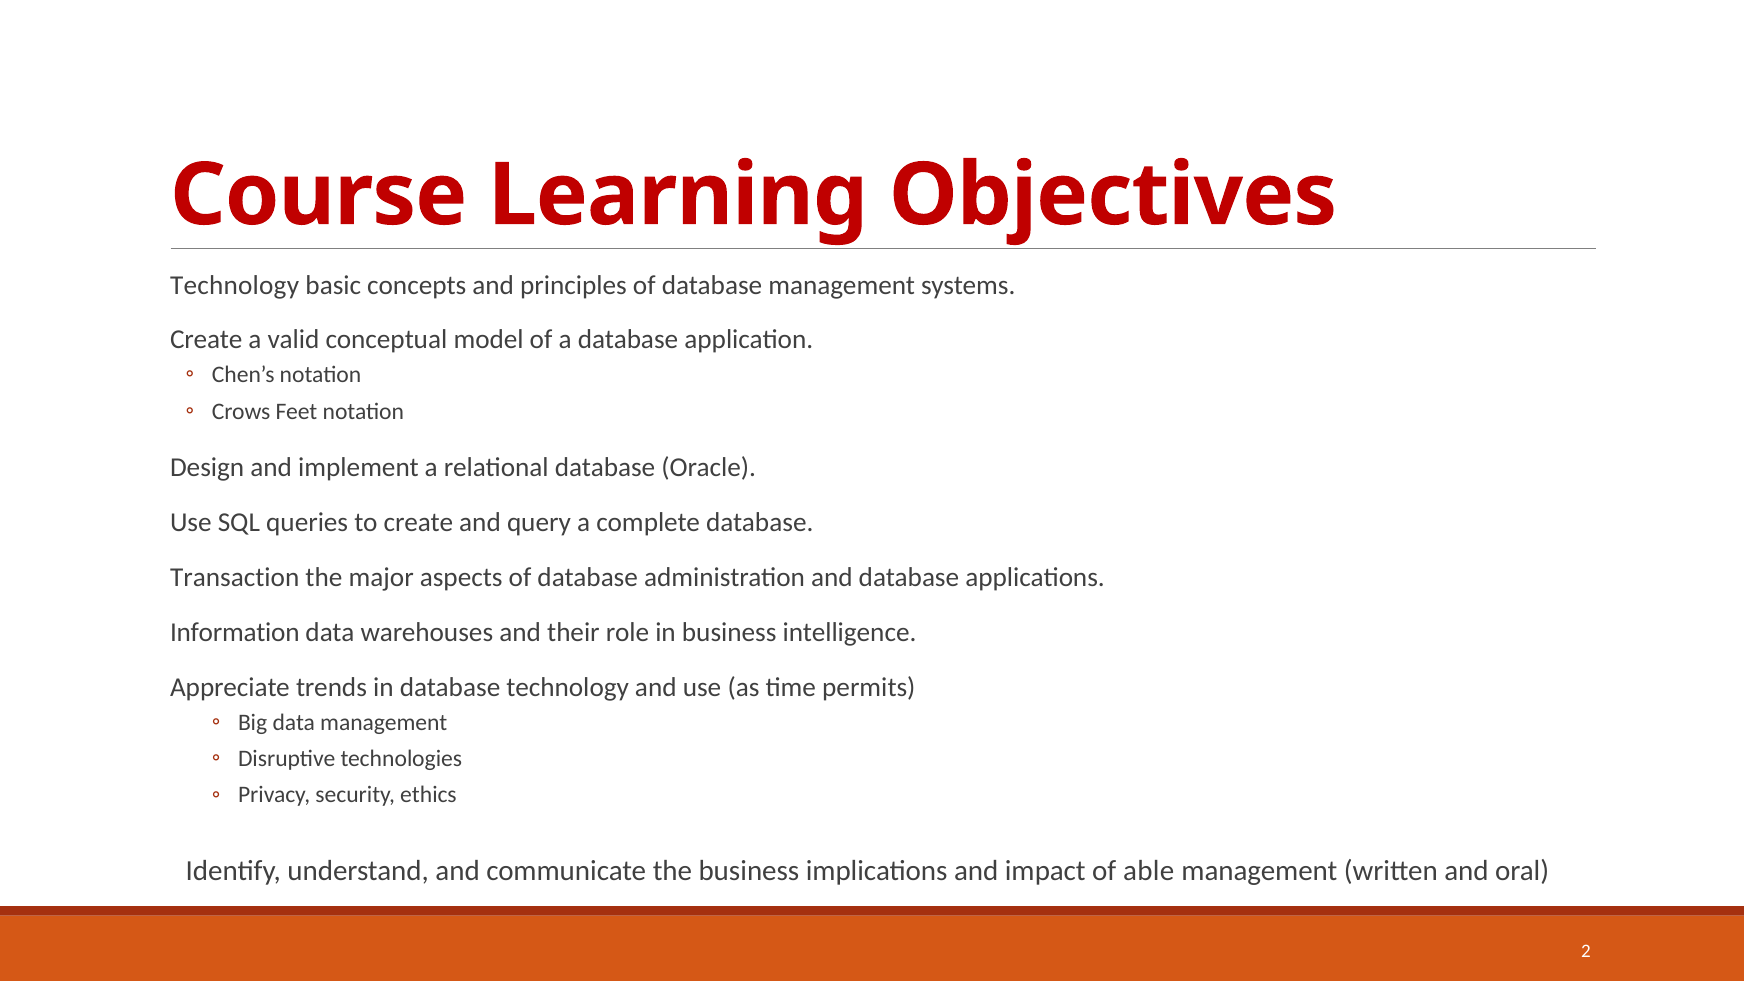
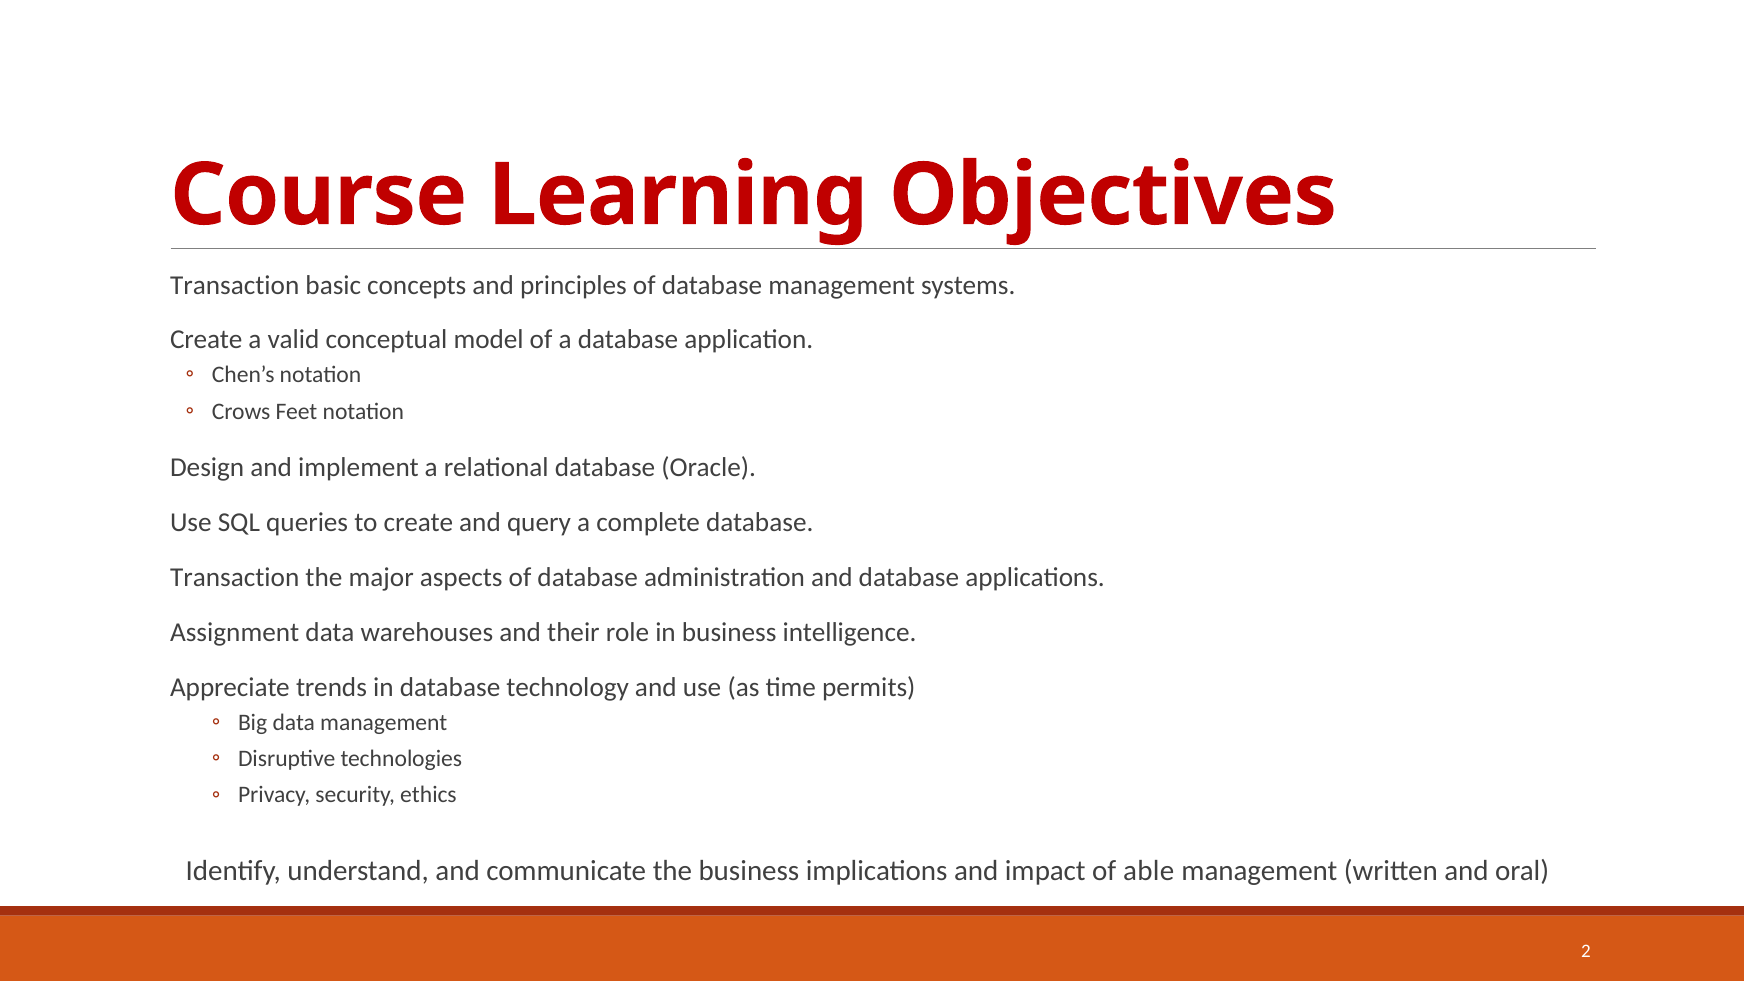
Technology at (235, 285): Technology -> Transaction
Information: Information -> Assignment
